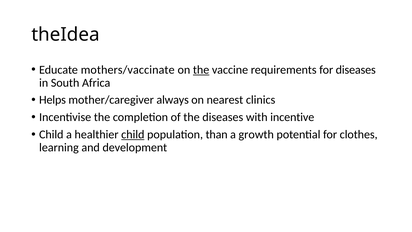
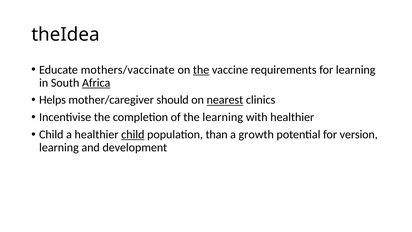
for diseases: diseases -> learning
Africa underline: none -> present
always: always -> should
nearest underline: none -> present
the diseases: diseases -> learning
with incentive: incentive -> healthier
clothes: clothes -> version
